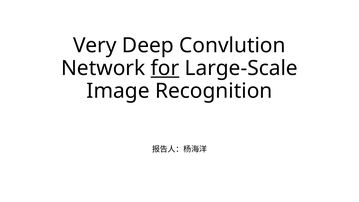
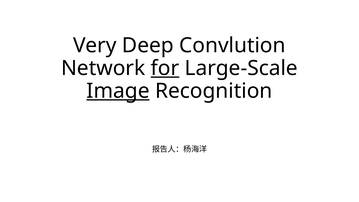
Image underline: none -> present
